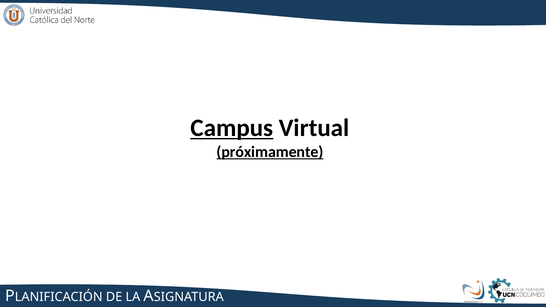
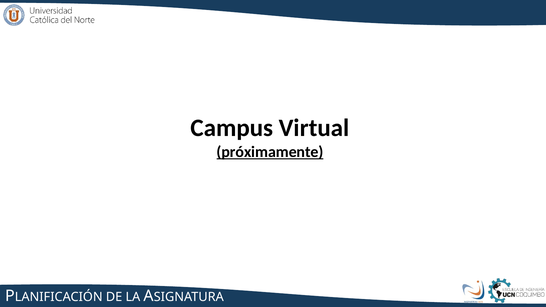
Campus underline: present -> none
